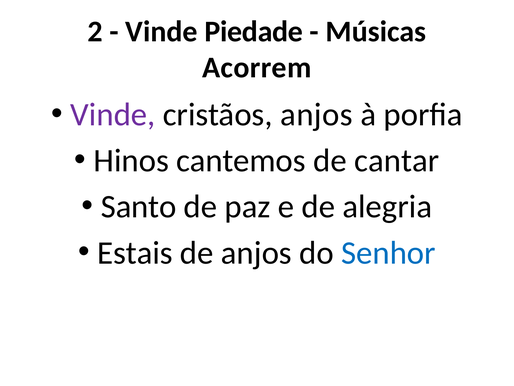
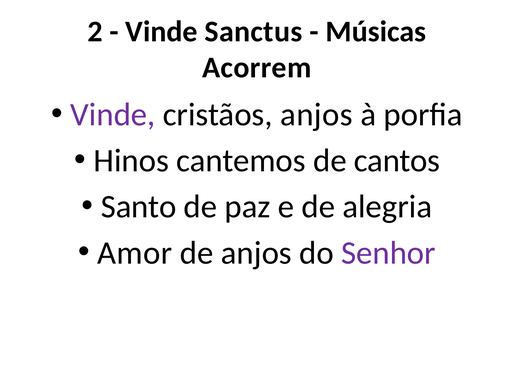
Piedade: Piedade -> Sanctus
cantar: cantar -> cantos
Estais: Estais -> Amor
Senhor colour: blue -> purple
